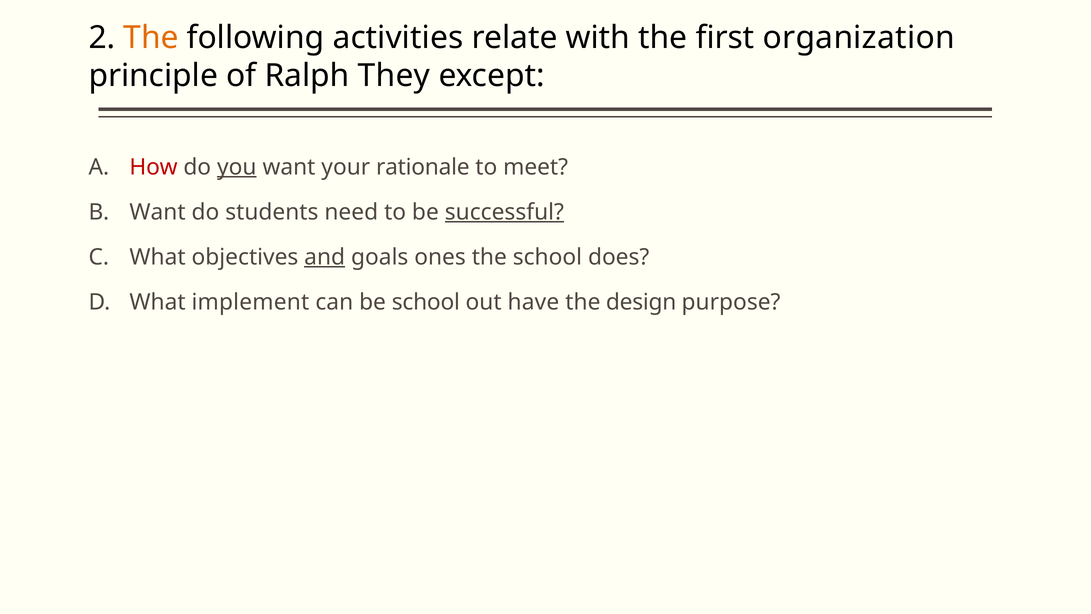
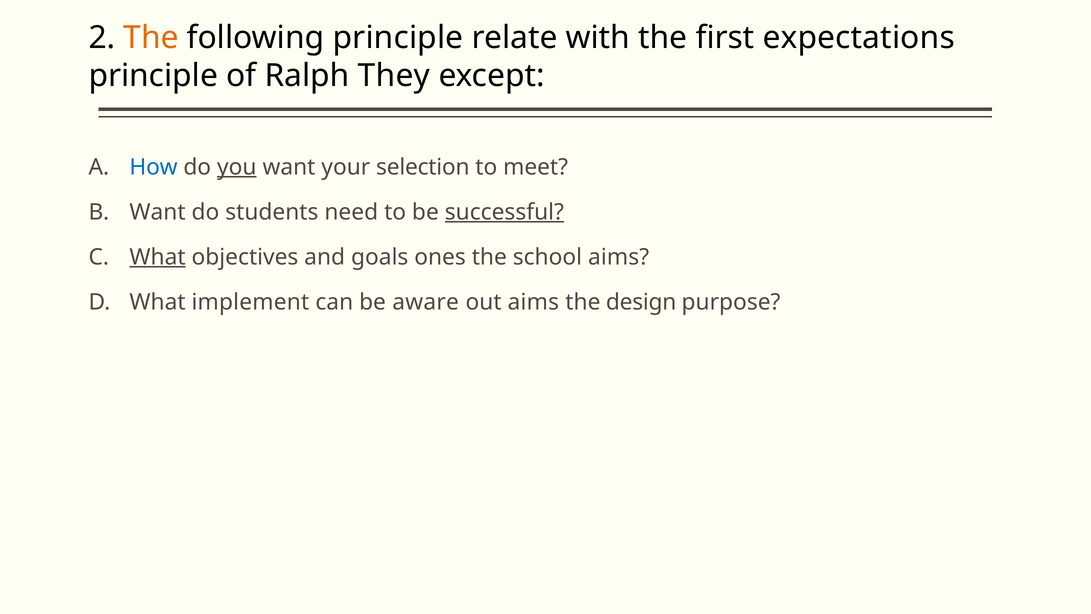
following activities: activities -> principle
organization: organization -> expectations
How colour: red -> blue
rationale: rationale -> selection
What at (158, 257) underline: none -> present
and underline: present -> none
school does: does -> aims
be school: school -> aware
out have: have -> aims
